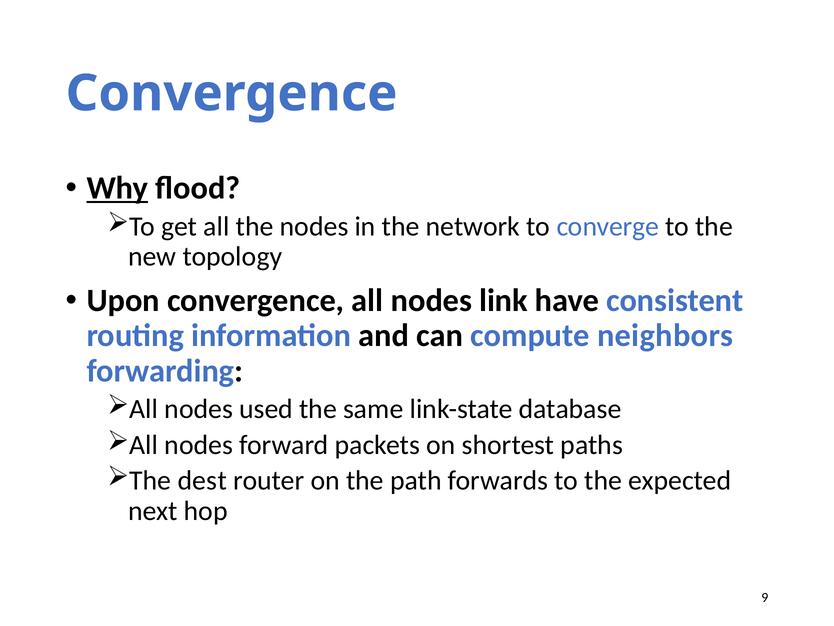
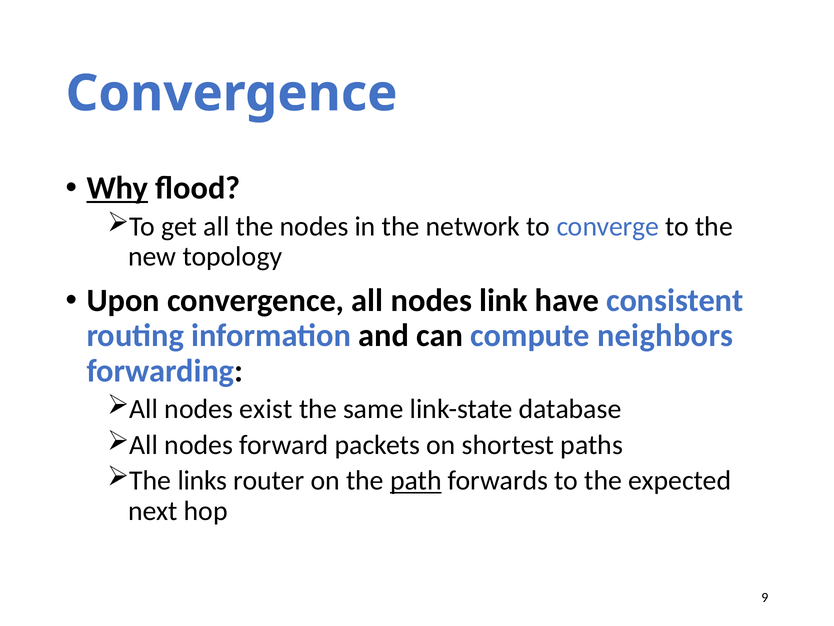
used: used -> exist
dest: dest -> links
path underline: none -> present
